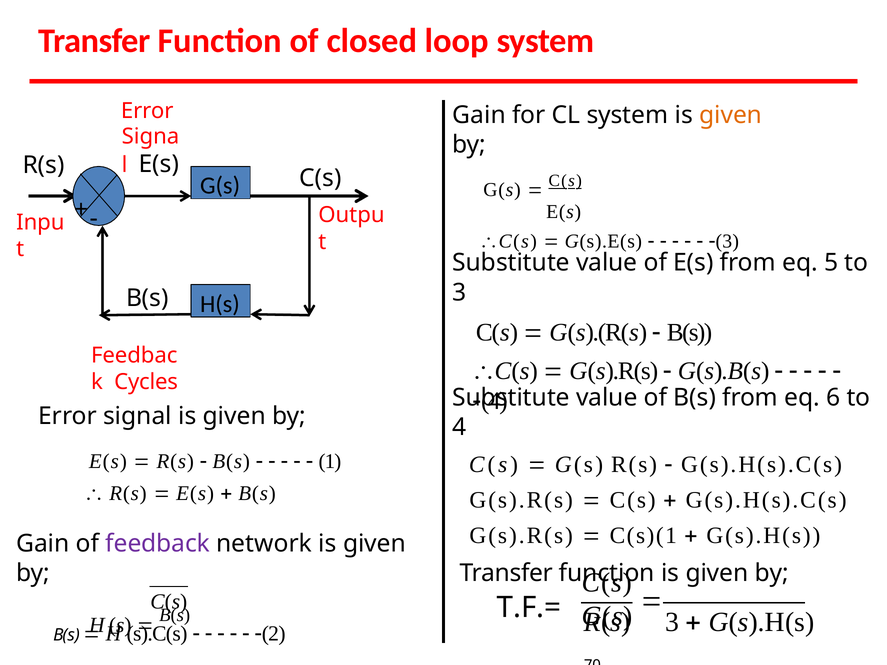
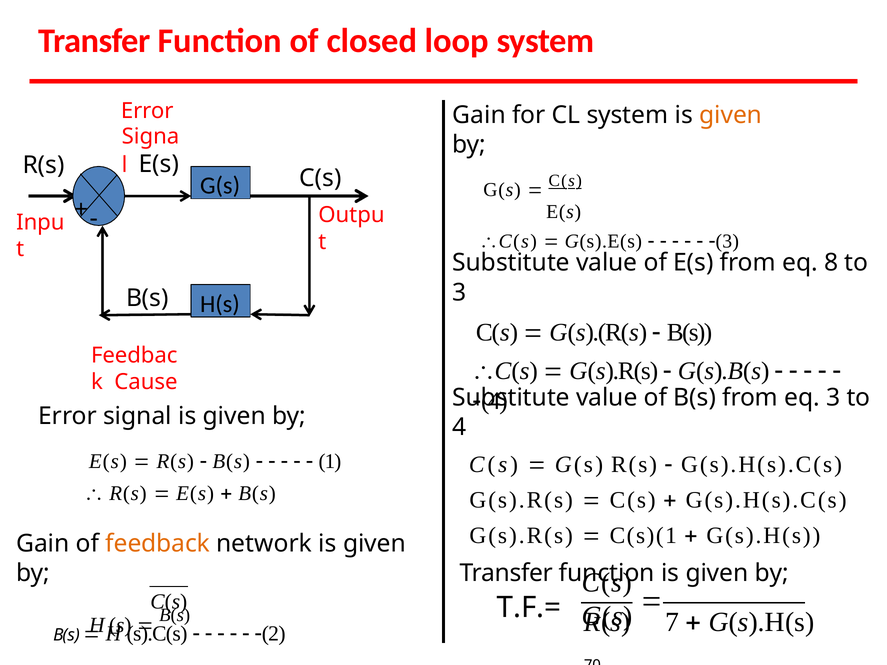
5: 5 -> 8
Cycles: Cycles -> Cause
eq 6: 6 -> 3
feedback colour: purple -> orange
3 at (672, 623): 3 -> 7
